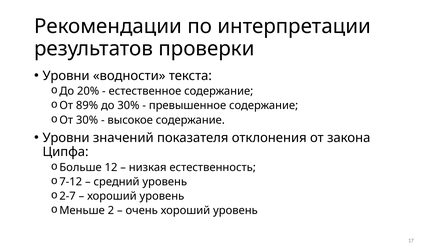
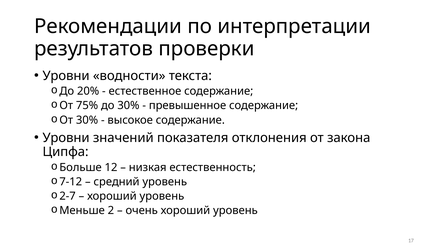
89%: 89% -> 75%
